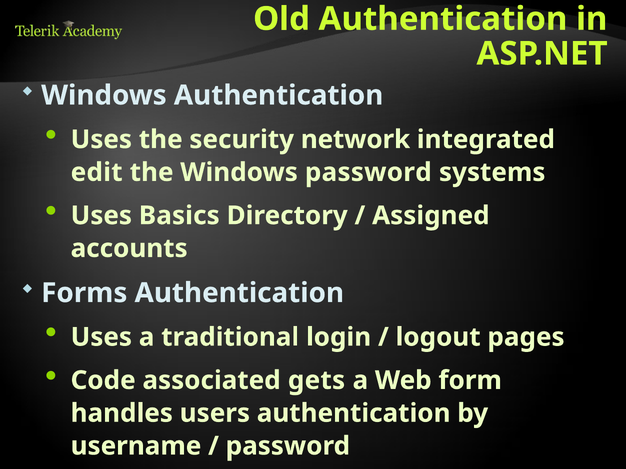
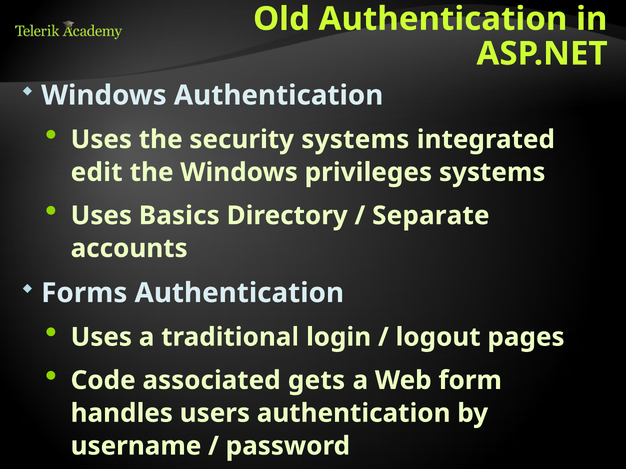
security network: network -> systems
Windows password: password -> privileges
Assigned: Assigned -> Separate
